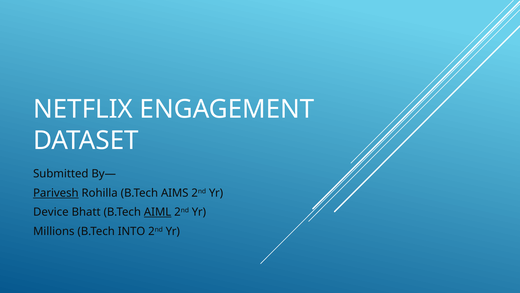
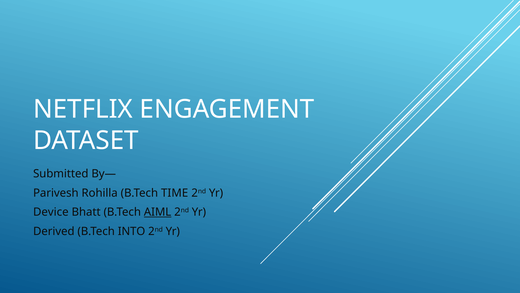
Parivesh underline: present -> none
AIMS: AIMS -> TIME
Millions: Millions -> Derived
